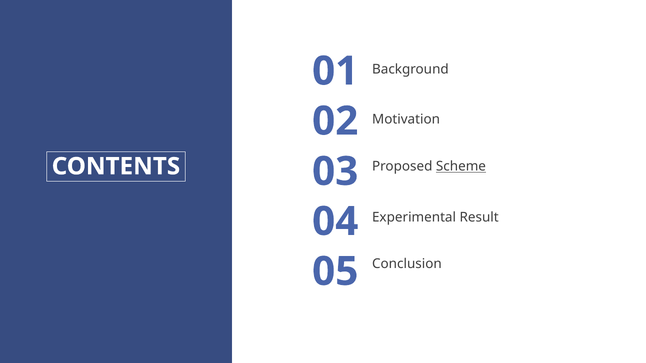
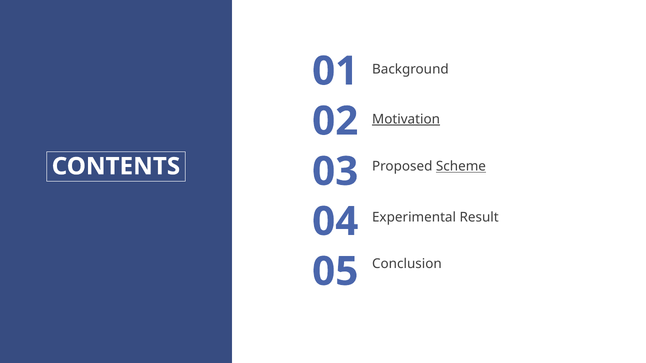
Motivation underline: none -> present
